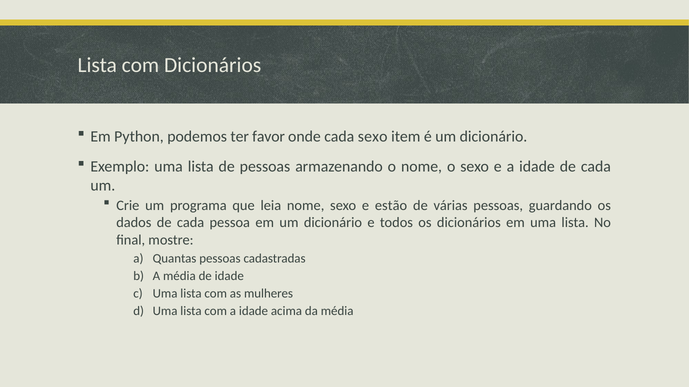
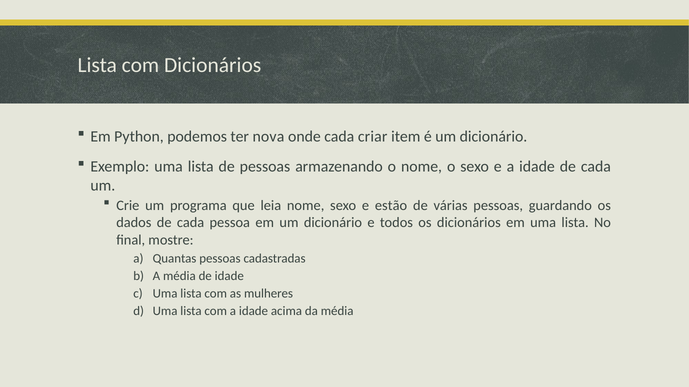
favor: favor -> nova
cada sexo: sexo -> criar
